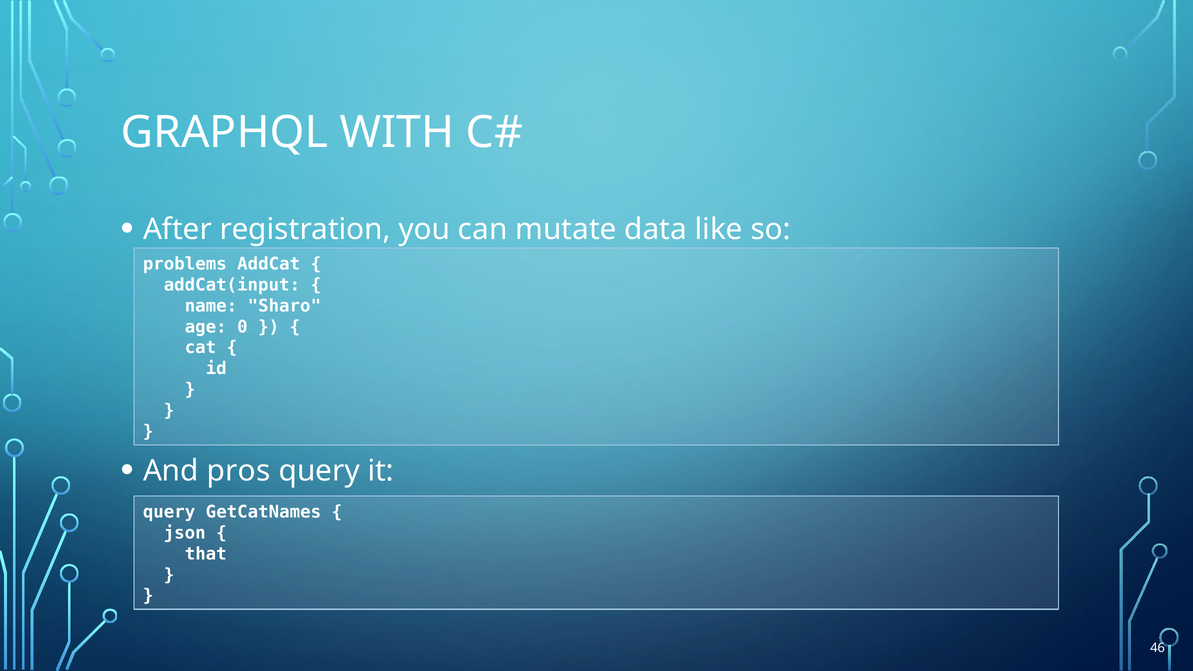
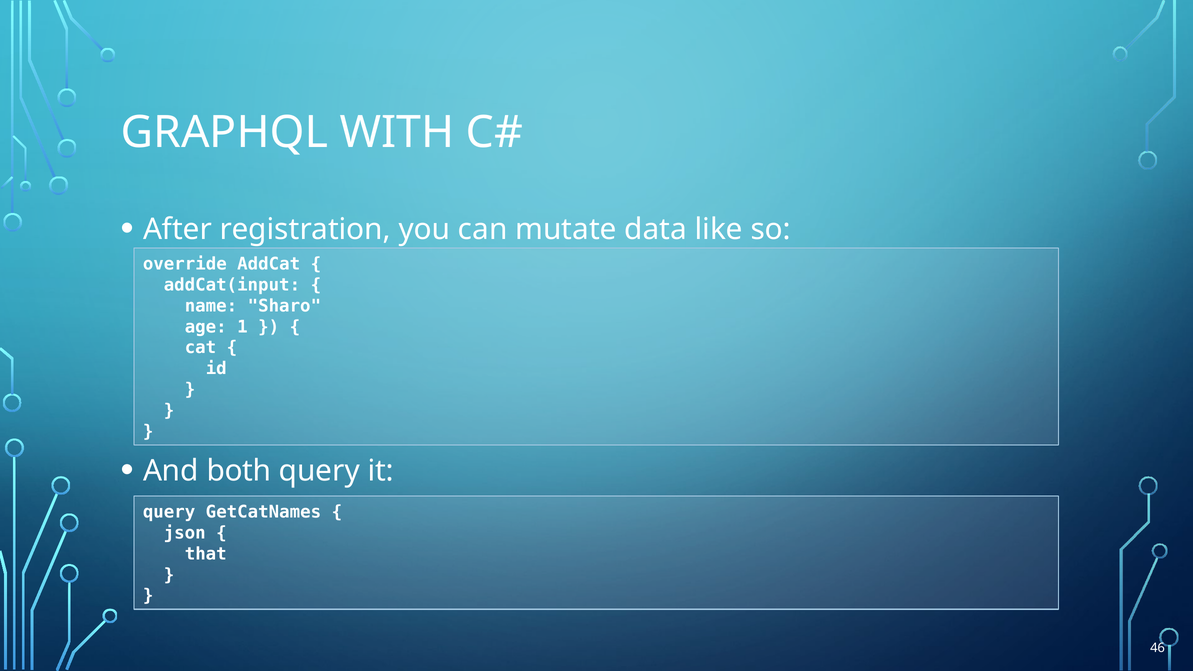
problems: problems -> override
0: 0 -> 1
pros: pros -> both
